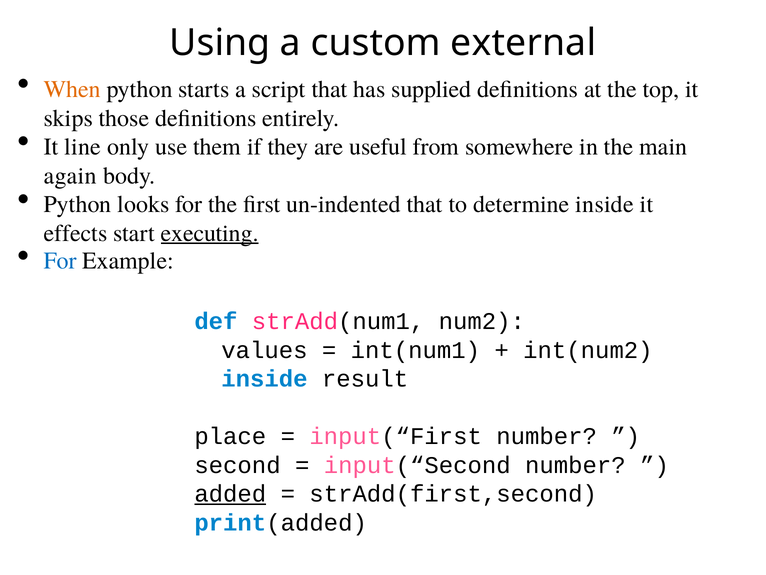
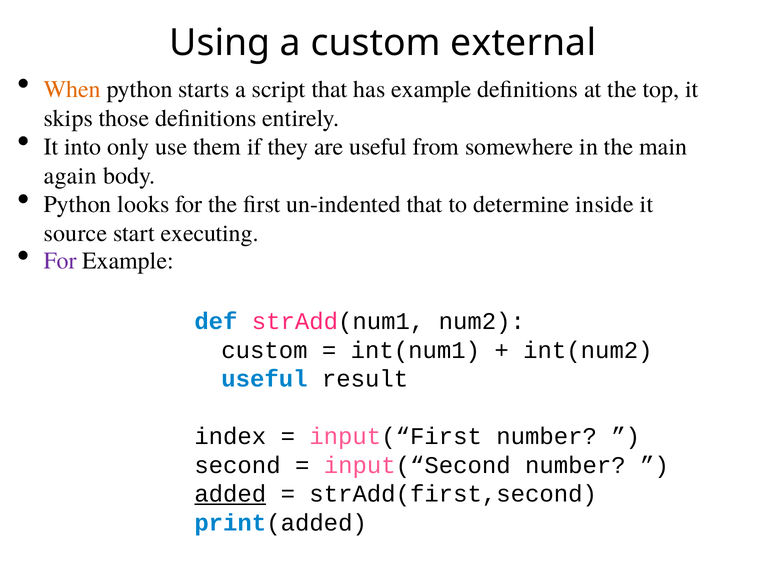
has supplied: supplied -> example
line: line -> into
effects: effects -> source
executing underline: present -> none
For at (60, 261) colour: blue -> purple
values at (264, 350): values -> custom
inside at (264, 379): inside -> useful
place: place -> index
